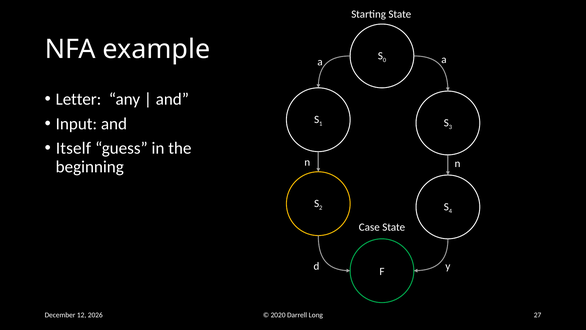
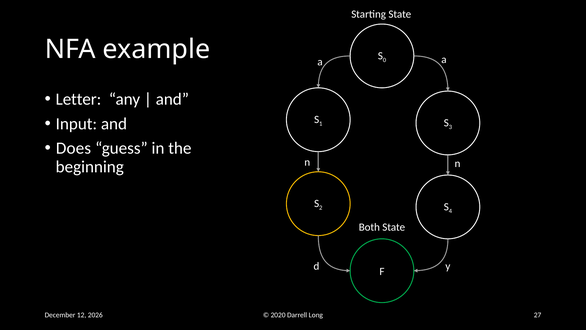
Itself: Itself -> Does
Case: Case -> Both
